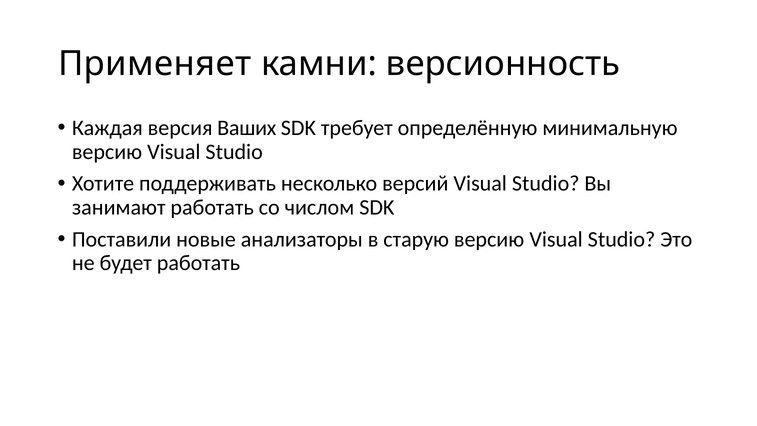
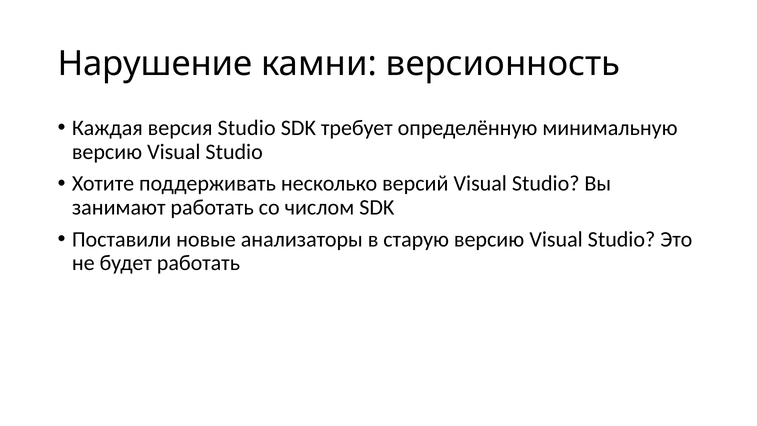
Применяет: Применяет -> Нарушение
версия Ваших: Ваших -> Studio
